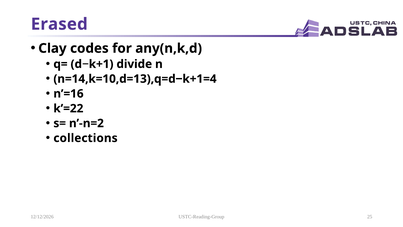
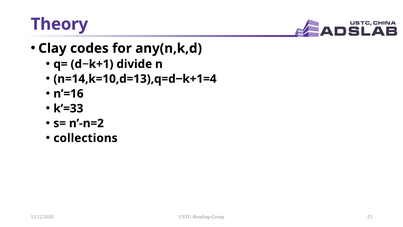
Erased: Erased -> Theory
k’=22: k’=22 -> k’=33
